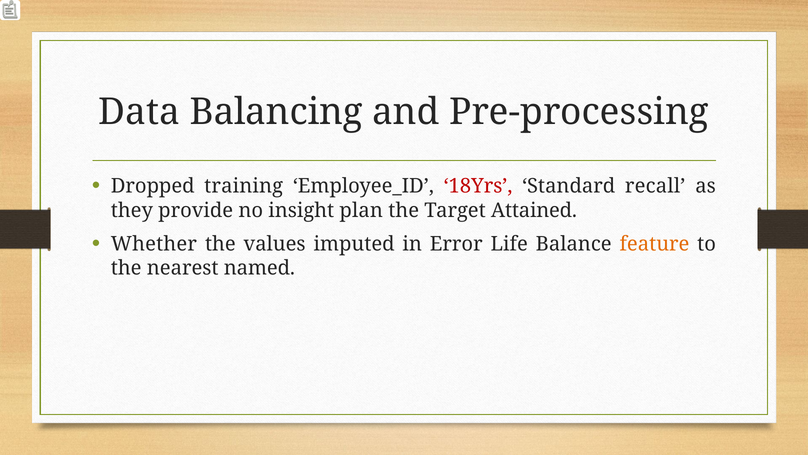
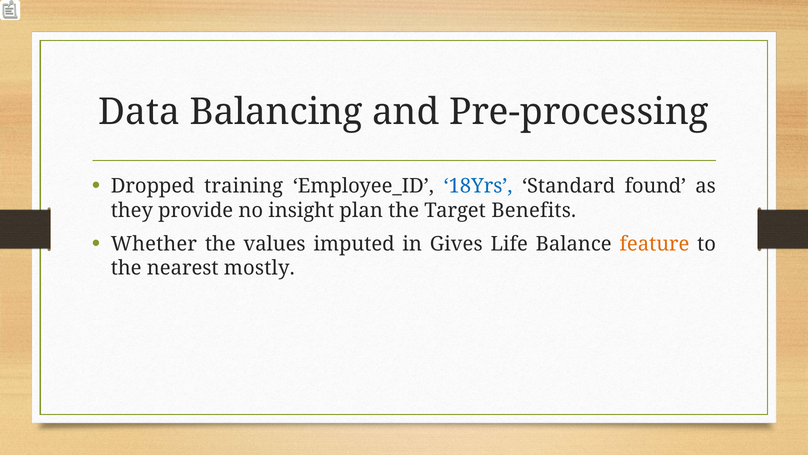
18Yrs colour: red -> blue
recall: recall -> found
Attained: Attained -> Benefits
Error: Error -> Gives
named: named -> mostly
